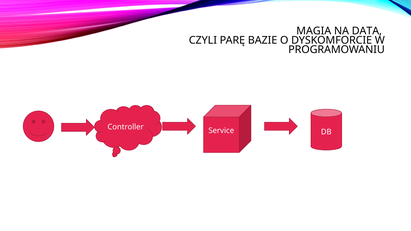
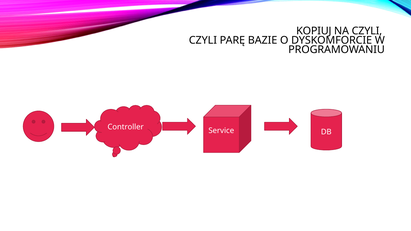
MAGIA: MAGIA -> KOPIUJ
NA DATA: DATA -> CZYLI
